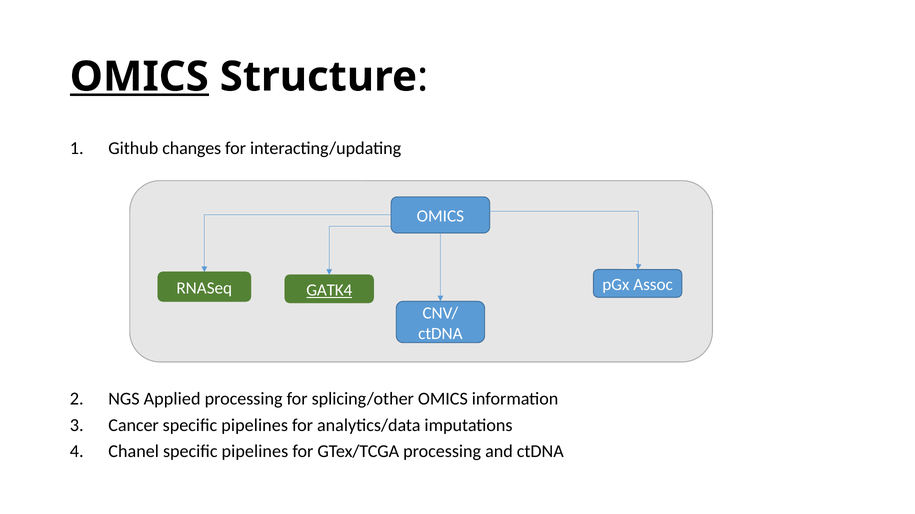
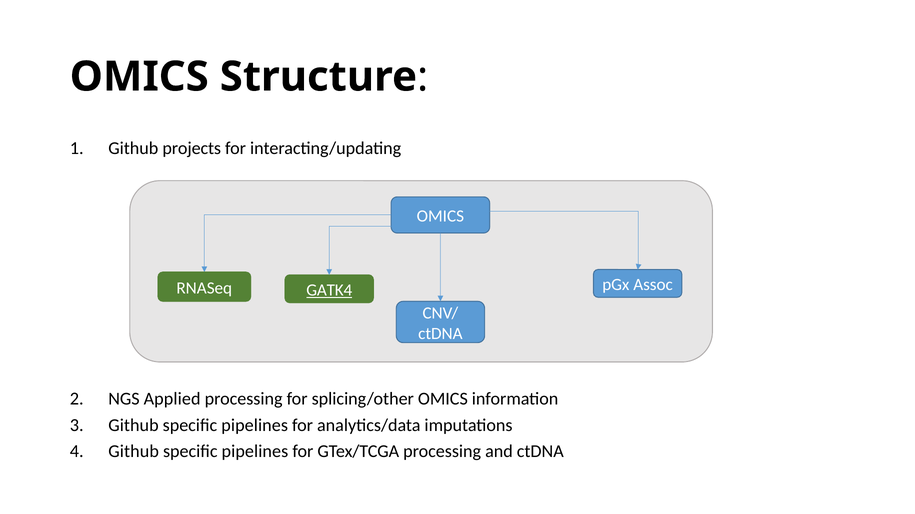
OMICS at (139, 77) underline: present -> none
changes: changes -> projects
Cancer at (134, 426): Cancer -> Github
Chanel at (134, 452): Chanel -> Github
